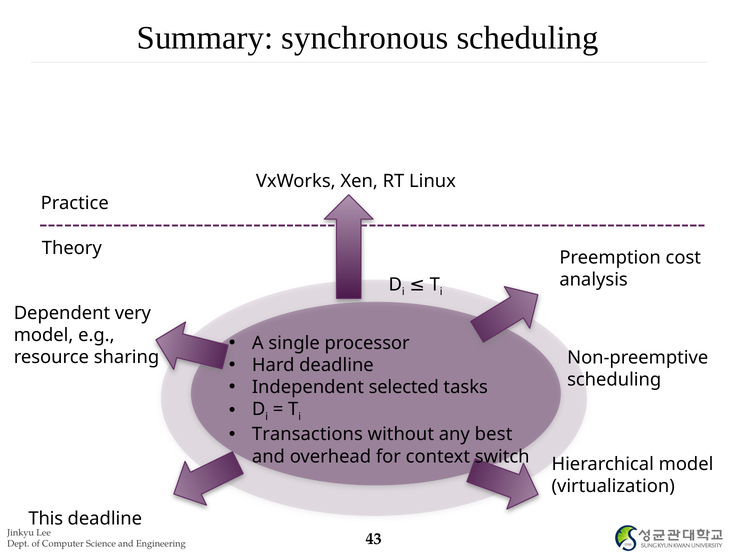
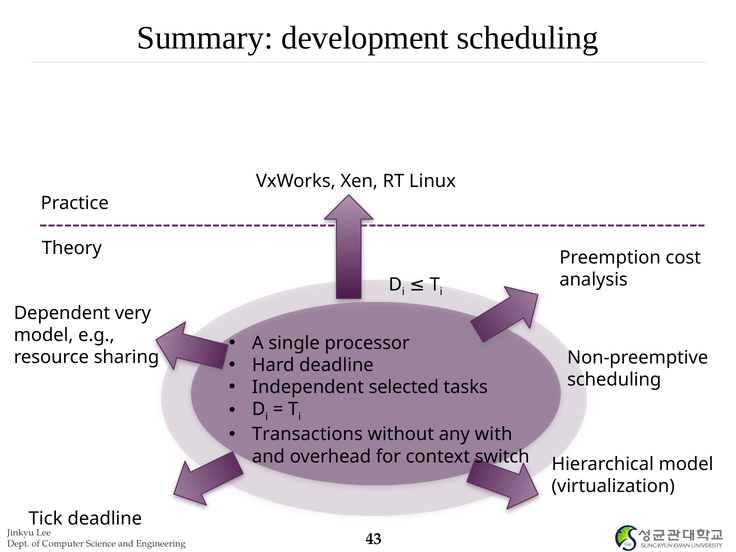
synchronous: synchronous -> development
best: best -> with
This: This -> Tick
